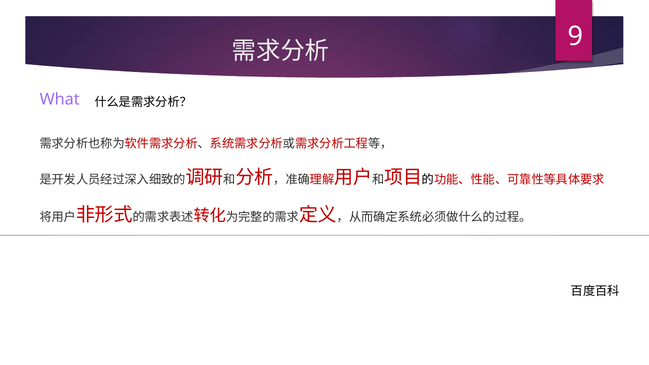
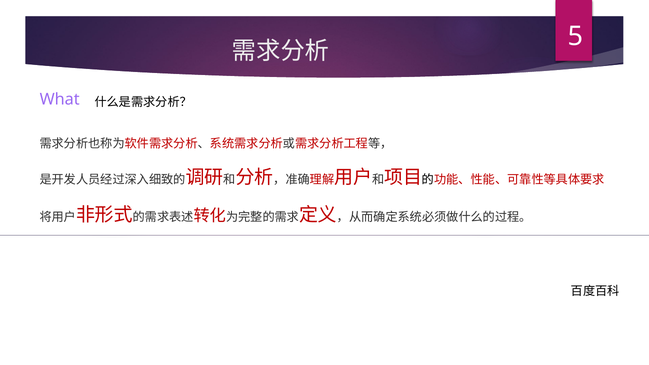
9: 9 -> 5
